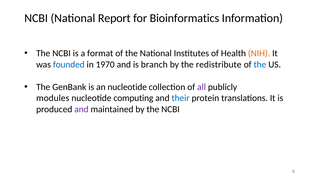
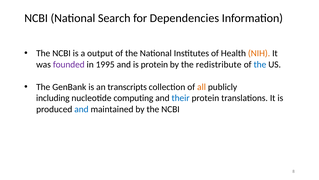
Report: Report -> Search
Bioinformatics: Bioinformatics -> Dependencies
format: format -> output
founded colour: blue -> purple
1970: 1970 -> 1995
is branch: branch -> protein
an nucleotide: nucleotide -> transcripts
all colour: purple -> orange
modules: modules -> including
and at (81, 109) colour: purple -> blue
